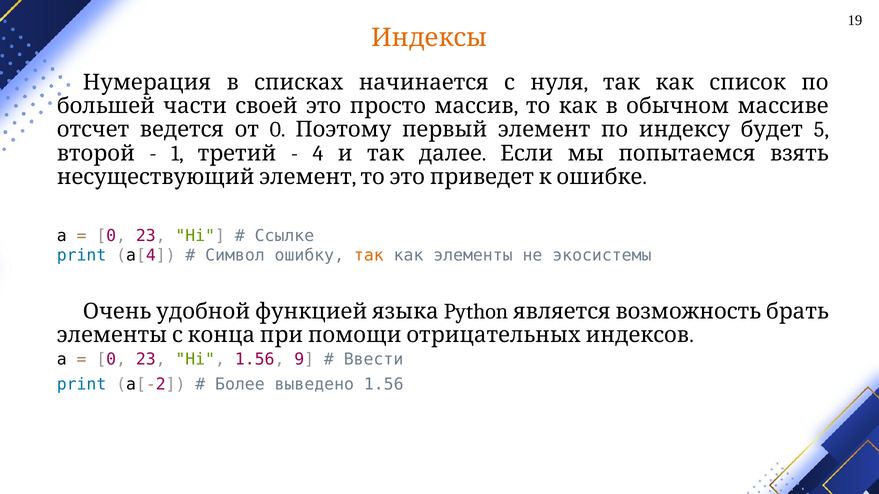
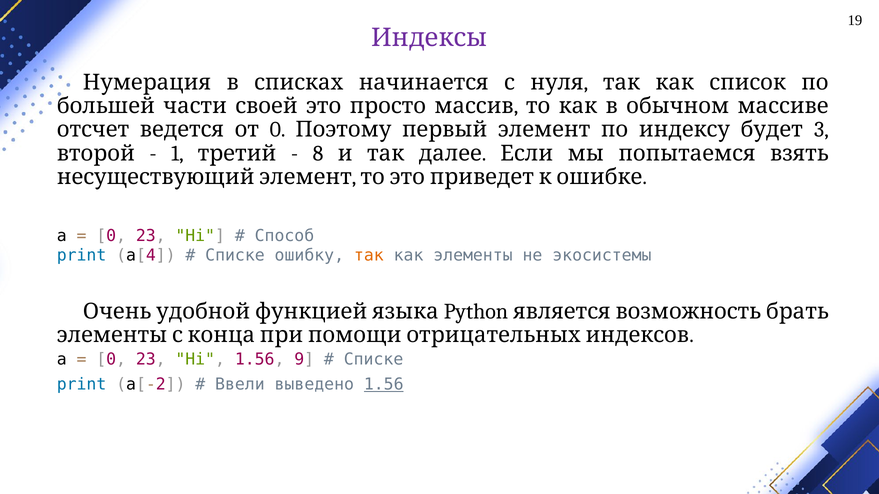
Индексы colour: orange -> purple
5: 5 -> 3
4: 4 -> 8
Ссылке: Ссылке -> Способ
Символ at (235, 256): Символ -> Списке
Ввести at (374, 360): Ввести -> Списке
Более: Более -> Ввели
1.56 at (384, 385) underline: none -> present
